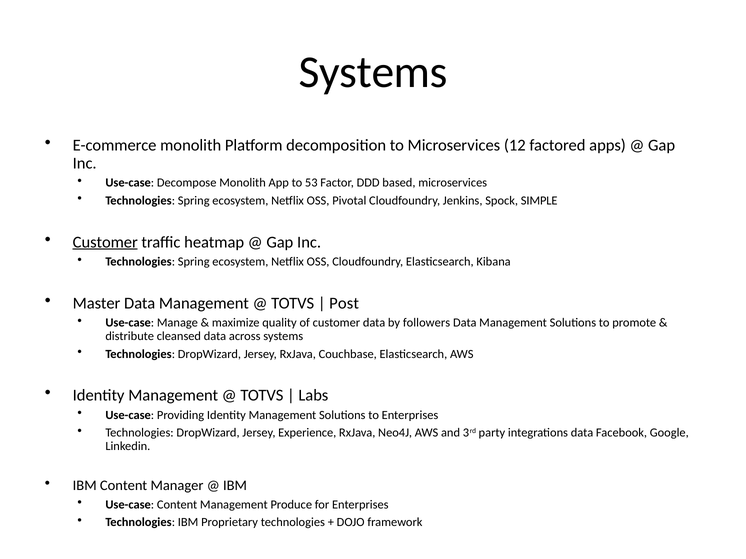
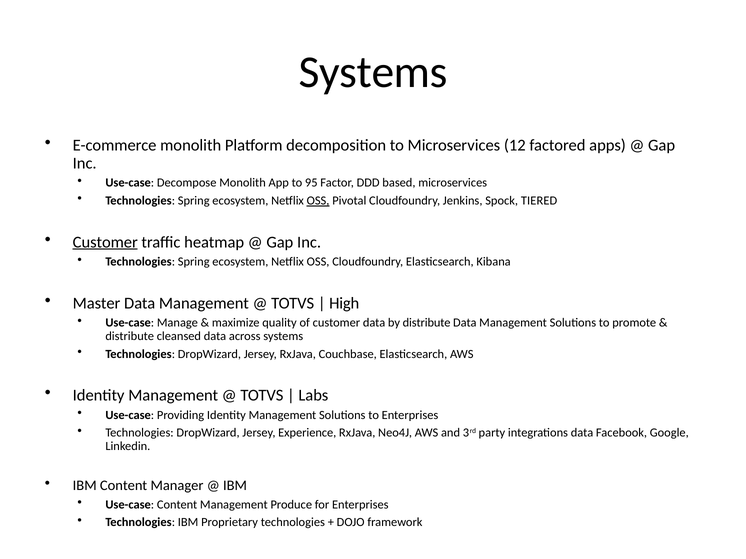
53: 53 -> 95
OSS at (318, 201) underline: none -> present
SIMPLE: SIMPLE -> TIERED
Post: Post -> High
by followers: followers -> distribute
